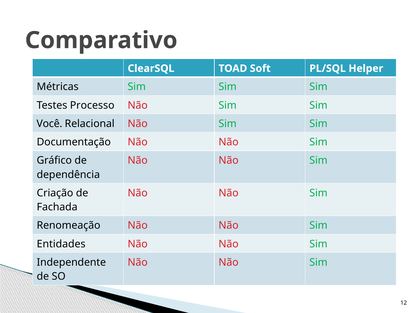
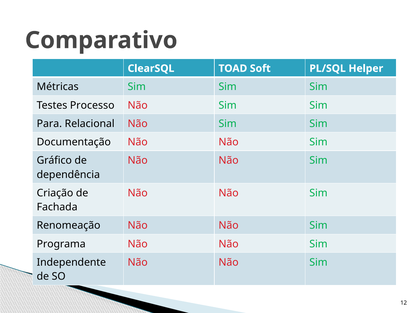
Você: Você -> Para
Entidades: Entidades -> Programa
